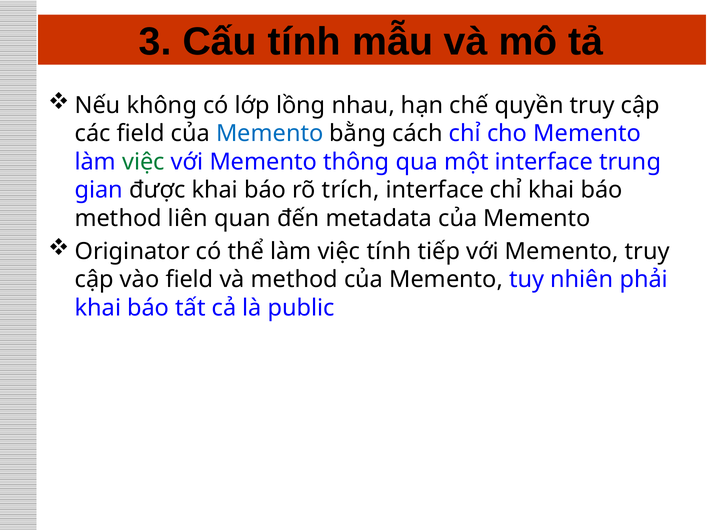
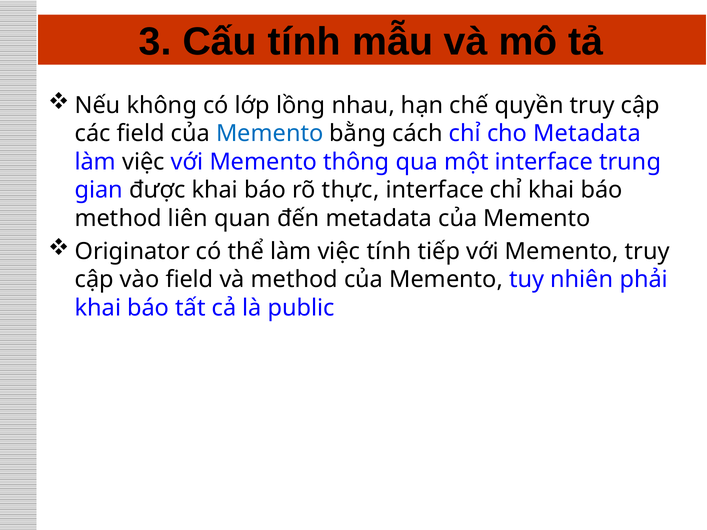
cho Memento: Memento -> Metadata
việc at (143, 162) colour: green -> black
trích: trích -> thực
